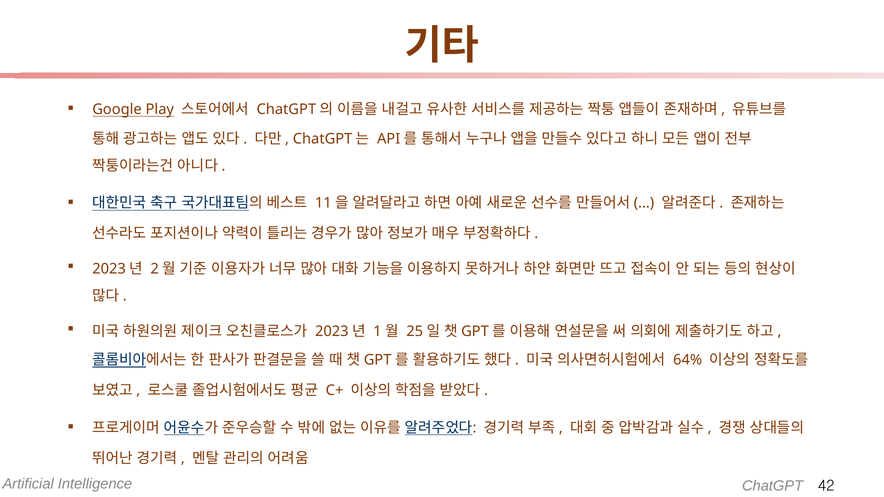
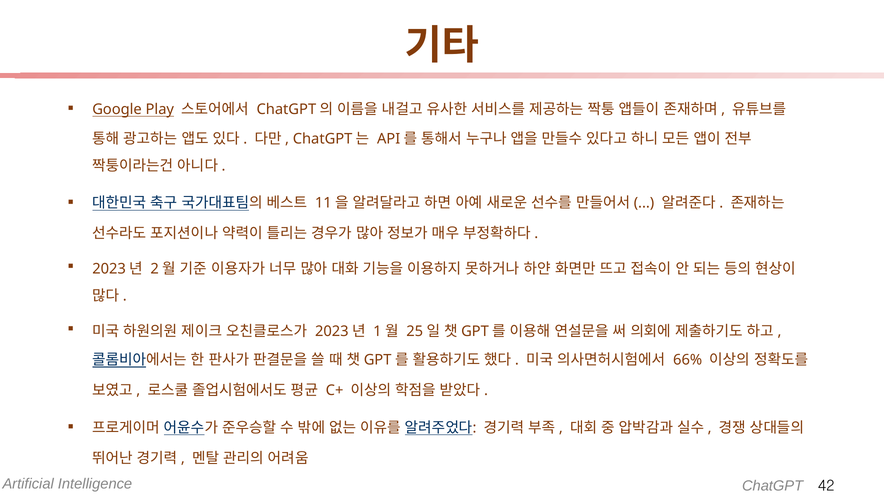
64%: 64% -> 66%
